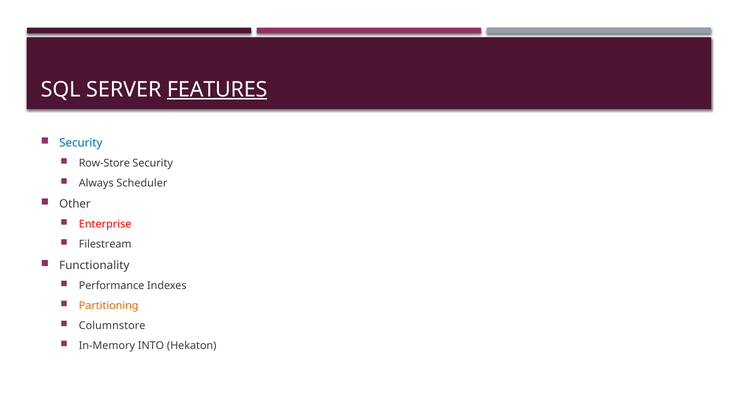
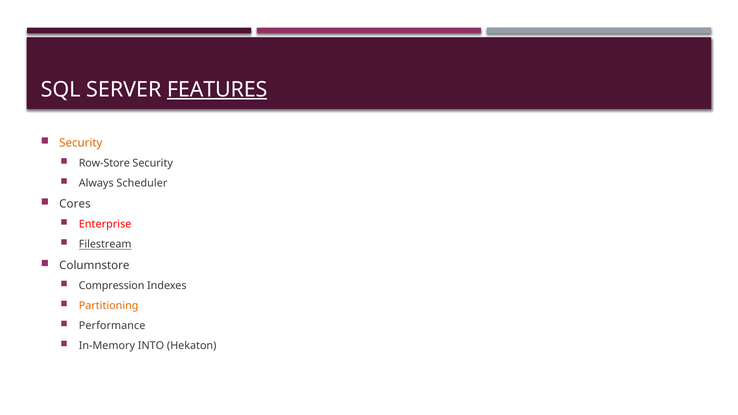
Security at (81, 143) colour: blue -> orange
Other: Other -> Cores
Filestream underline: none -> present
Functionality: Functionality -> Columnstore
Performance: Performance -> Compression
Columnstore: Columnstore -> Performance
